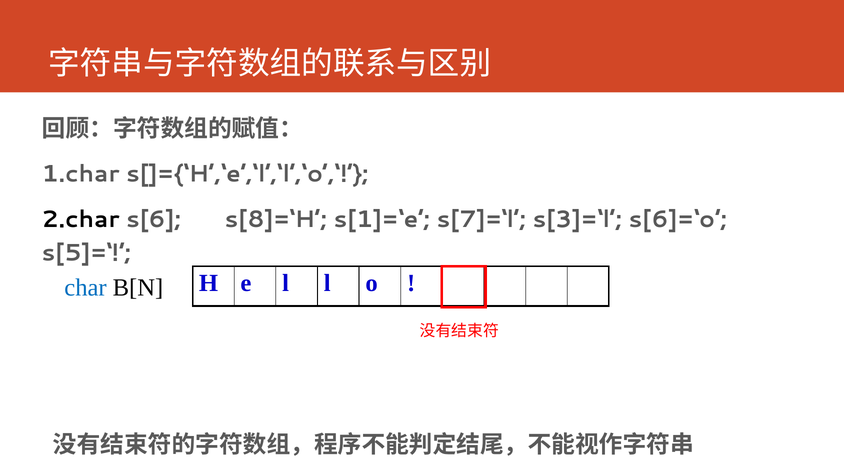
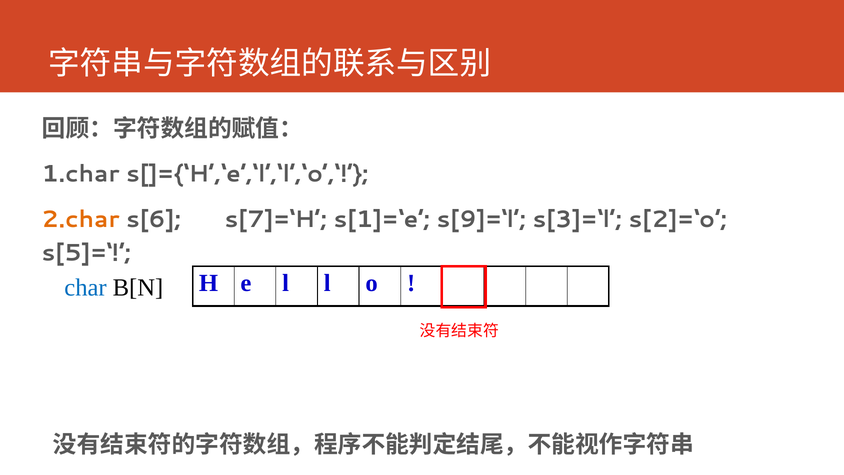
2.char colour: black -> orange
s[8]=‘H: s[8]=‘H -> s[7]=‘H
s[7]=‘l: s[7]=‘l -> s[9]=‘l
s[6]=‘o: s[6]=‘o -> s[2]=‘o
